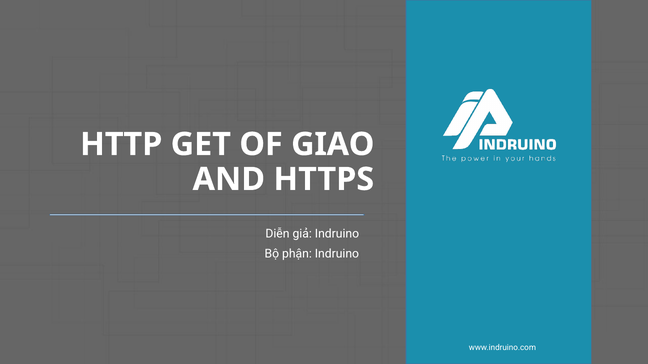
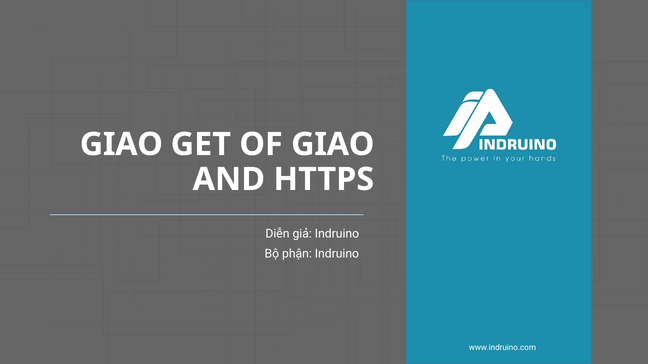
HTTP at (121, 145): HTTP -> GIAO
